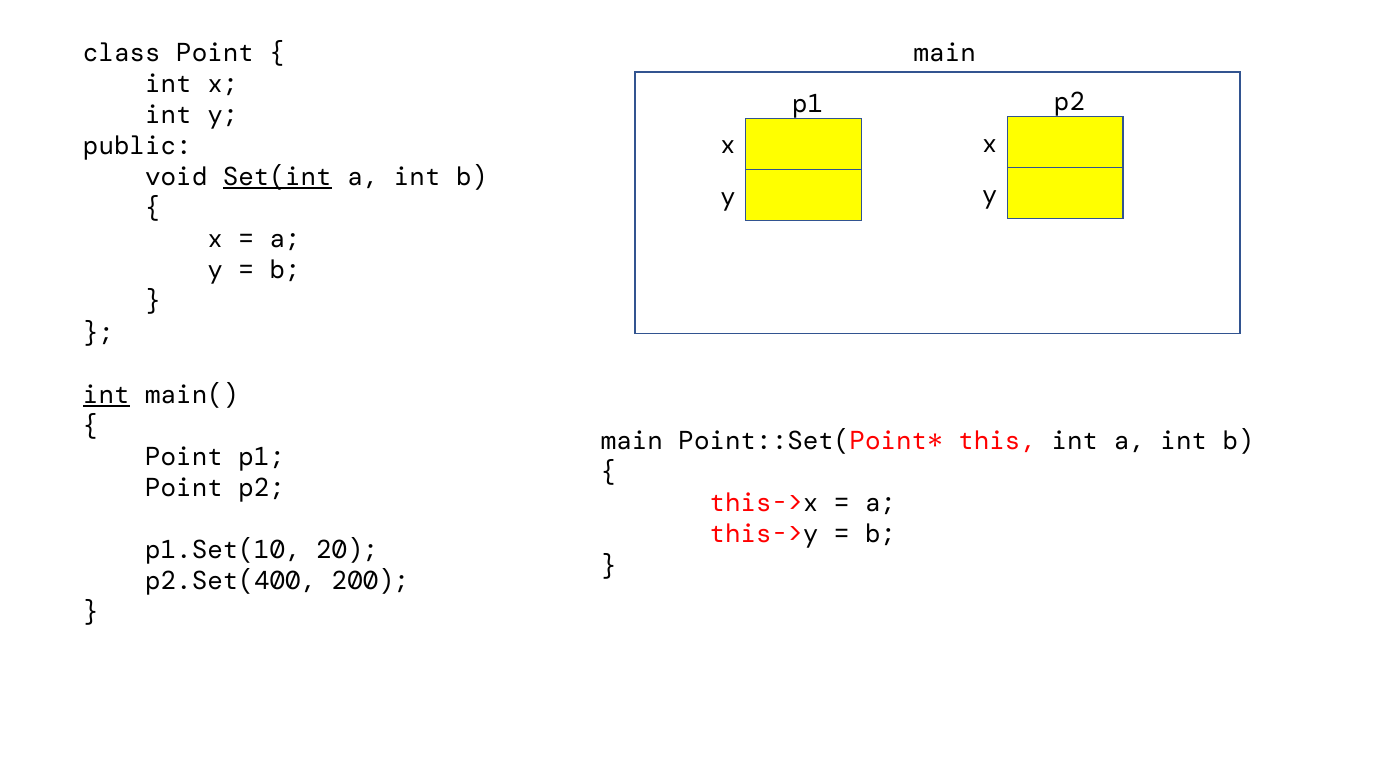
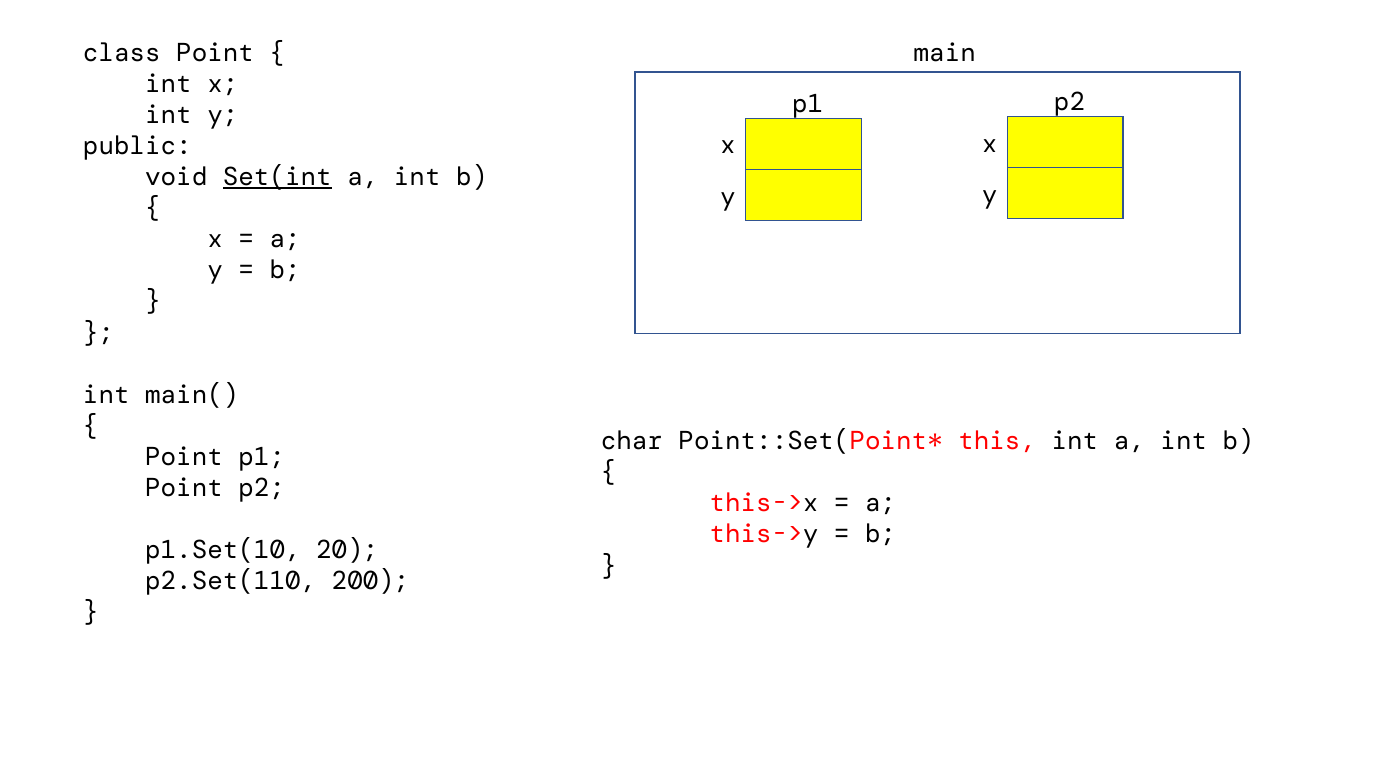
int at (106, 395) underline: present -> none
main at (632, 441): main -> char
p2.Set(400: p2.Set(400 -> p2.Set(110
